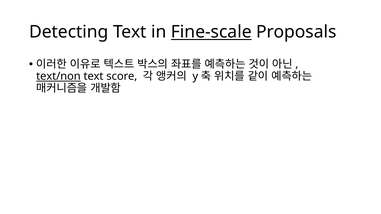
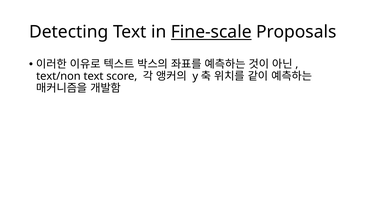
text/non underline: present -> none
